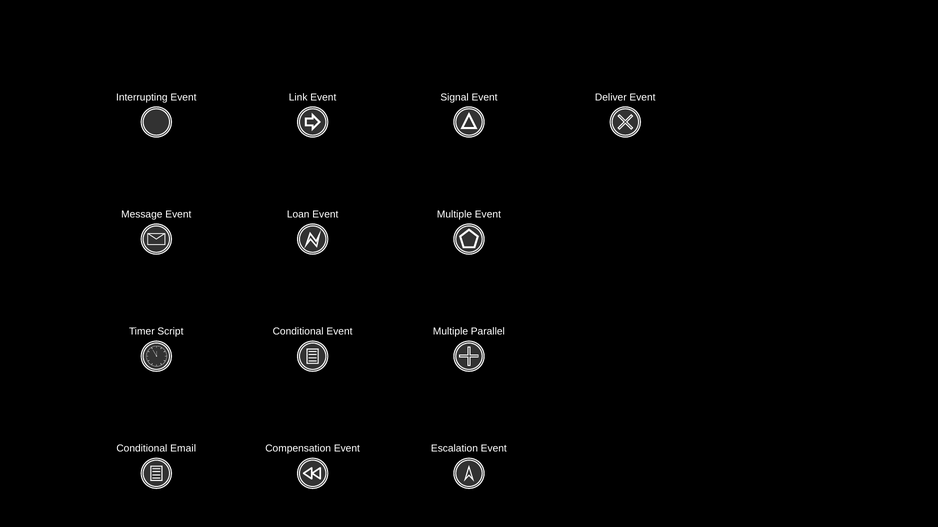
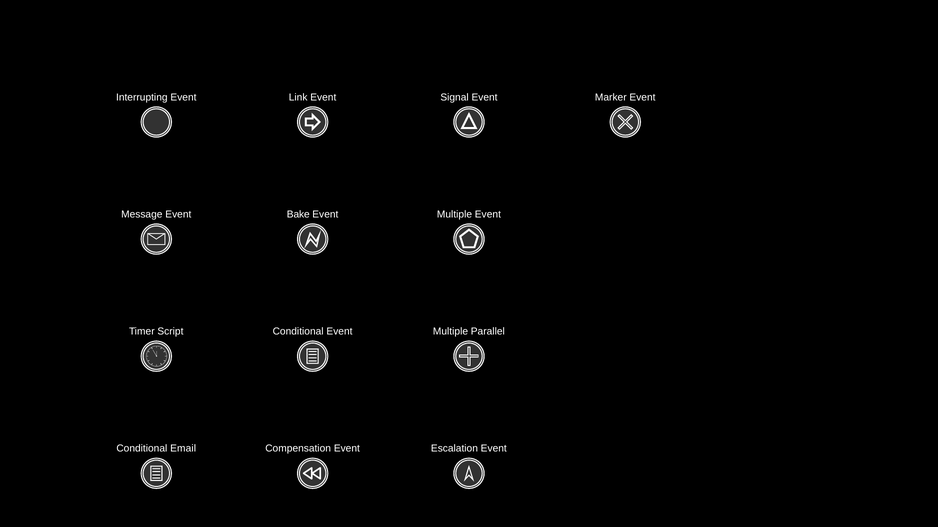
Deliver: Deliver -> Marker
Loan: Loan -> Bake
